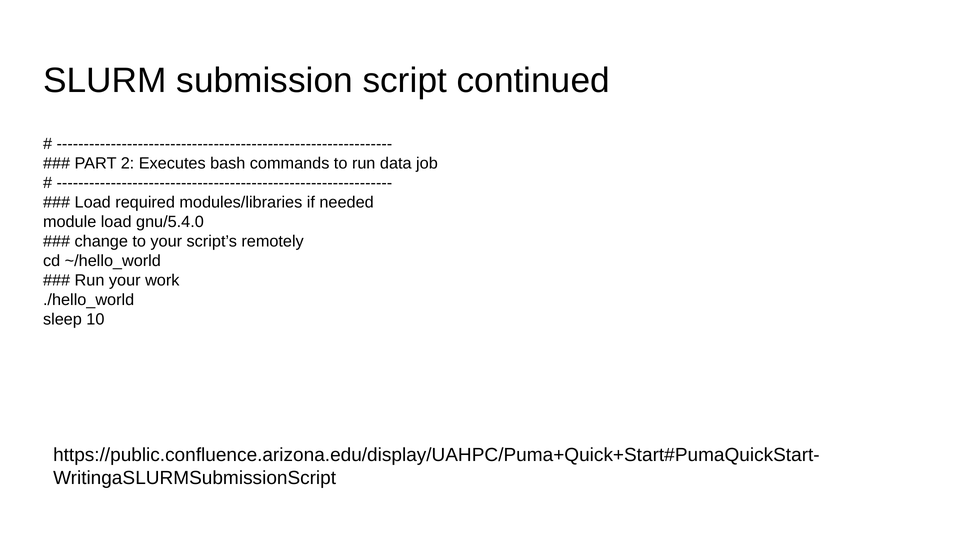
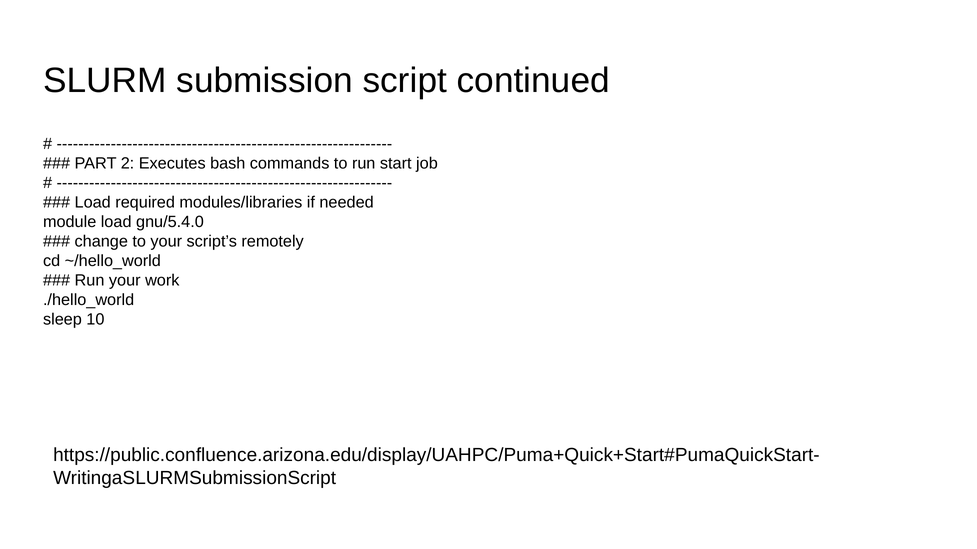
data: data -> start
